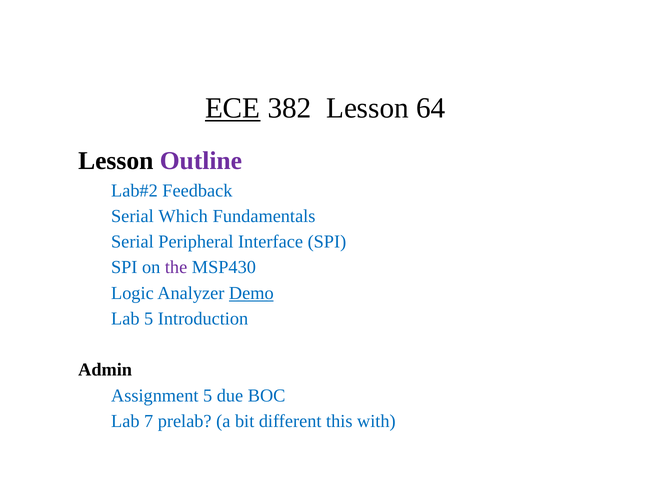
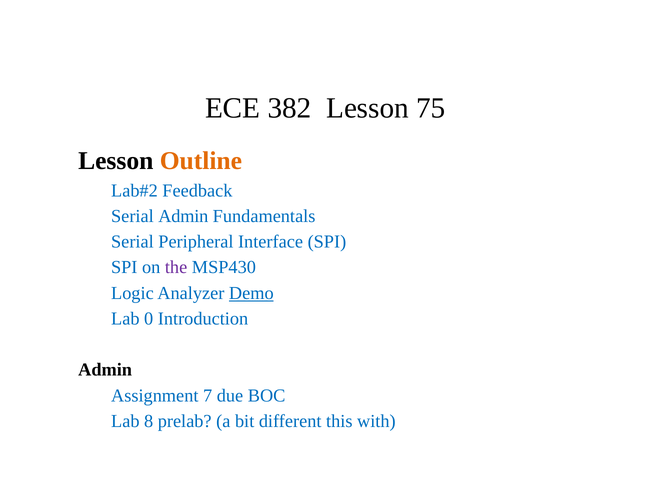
ECE underline: present -> none
64: 64 -> 75
Outline colour: purple -> orange
Serial Which: Which -> Admin
Lab 5: 5 -> 0
Assignment 5: 5 -> 7
7: 7 -> 8
